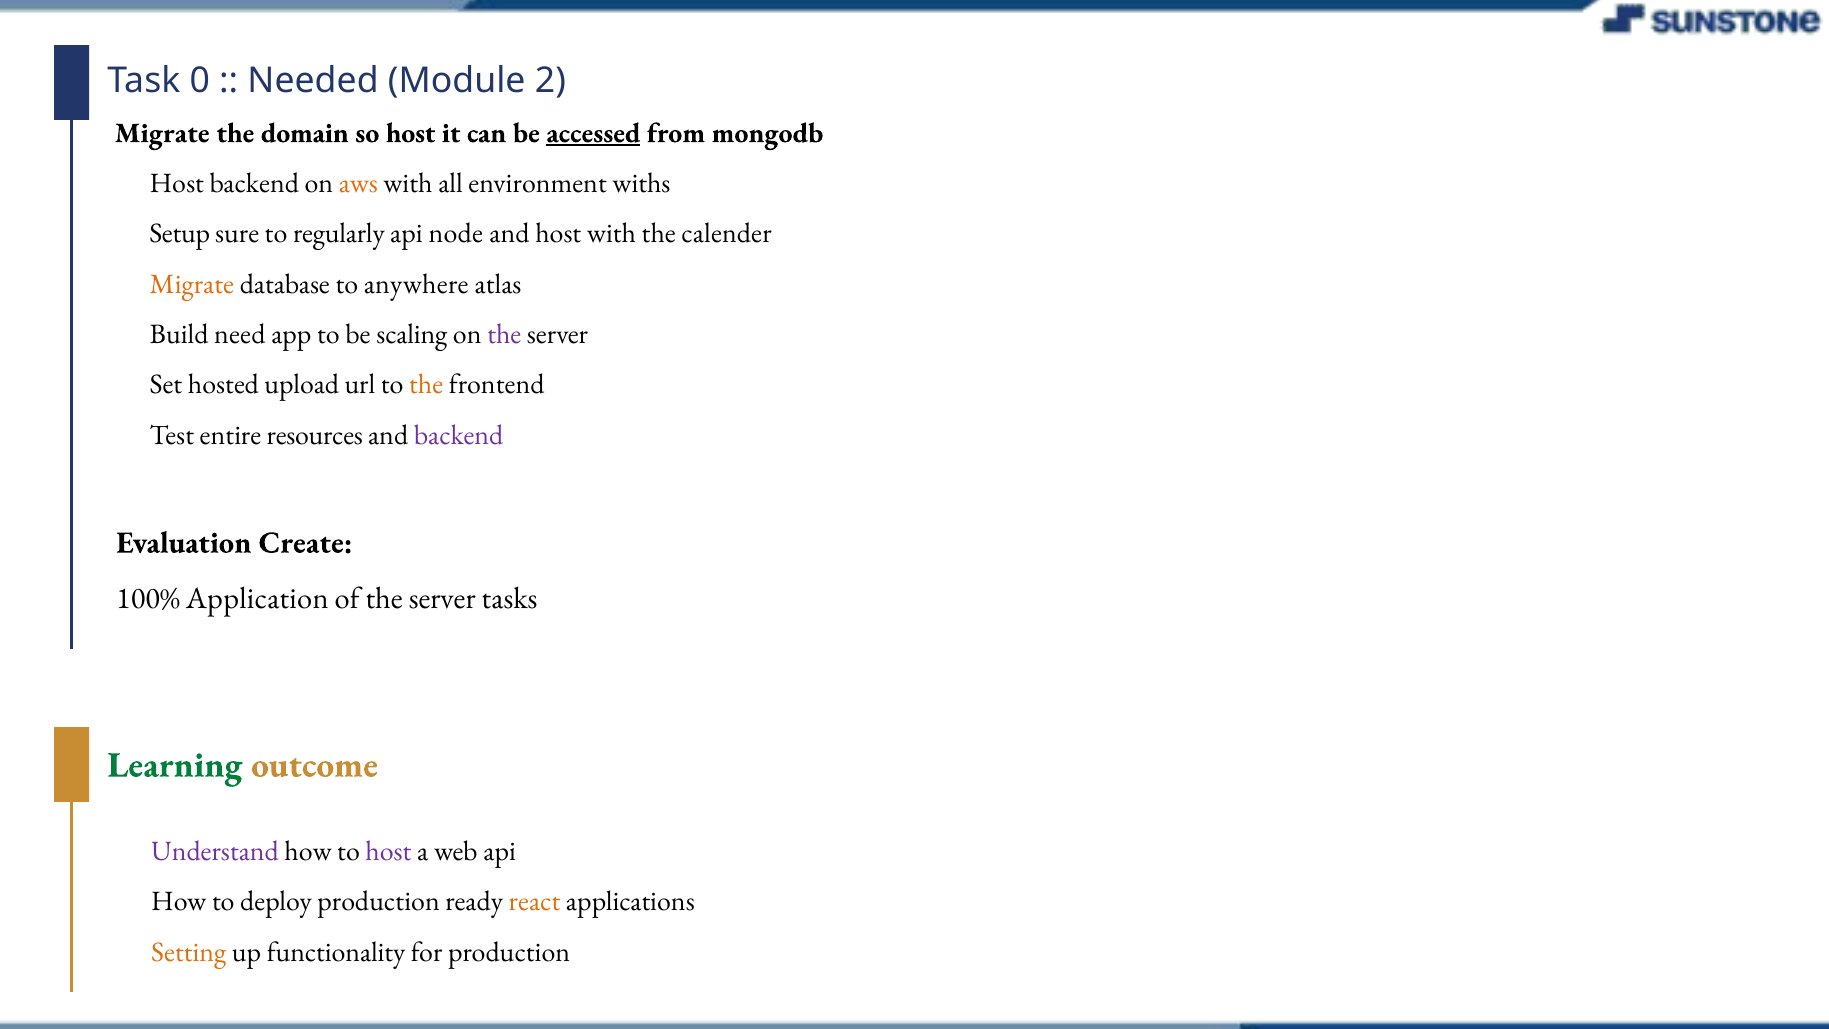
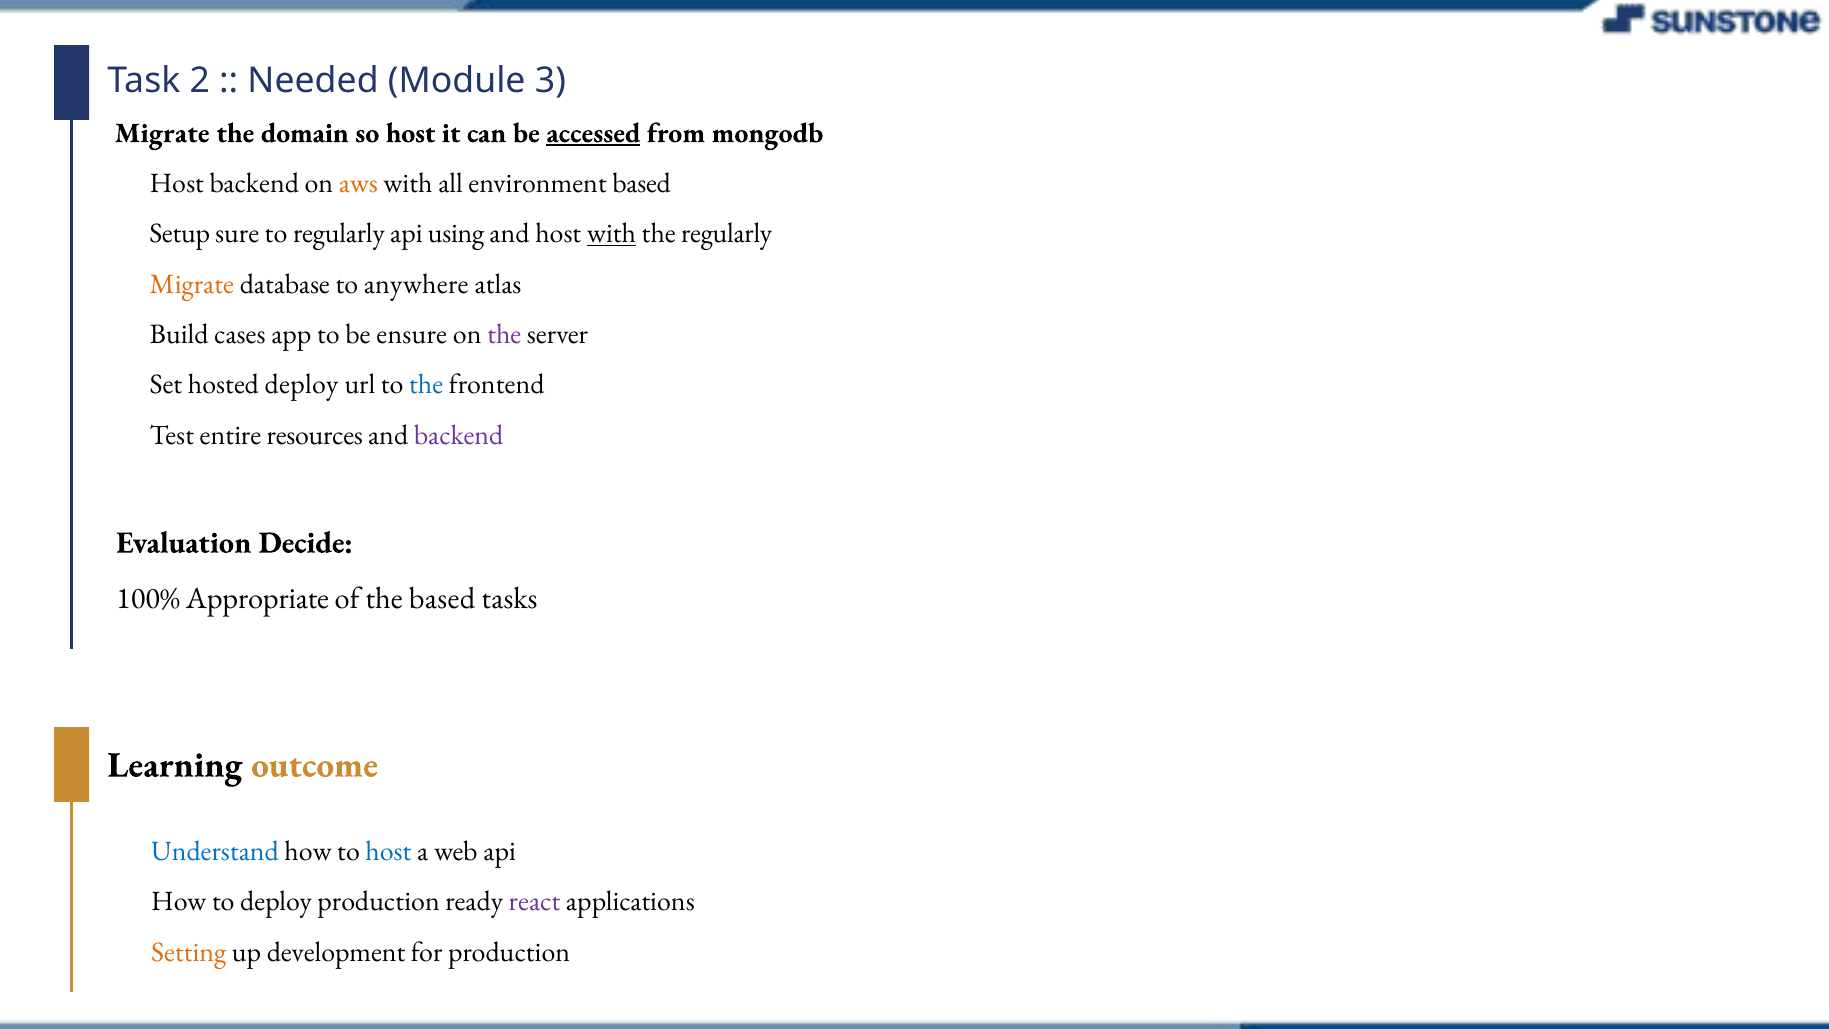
0: 0 -> 2
2: 2 -> 3
environment withs: withs -> based
node: node -> using
with at (612, 234) underline: none -> present
the calender: calender -> regularly
need: need -> cases
scaling: scaling -> ensure
hosted upload: upload -> deploy
the at (426, 385) colour: orange -> blue
Create: Create -> Decide
Application: Application -> Appropriate
of the server: server -> based
Learning colour: green -> black
Understand colour: purple -> blue
host at (388, 851) colour: purple -> blue
react colour: orange -> purple
functionality: functionality -> development
